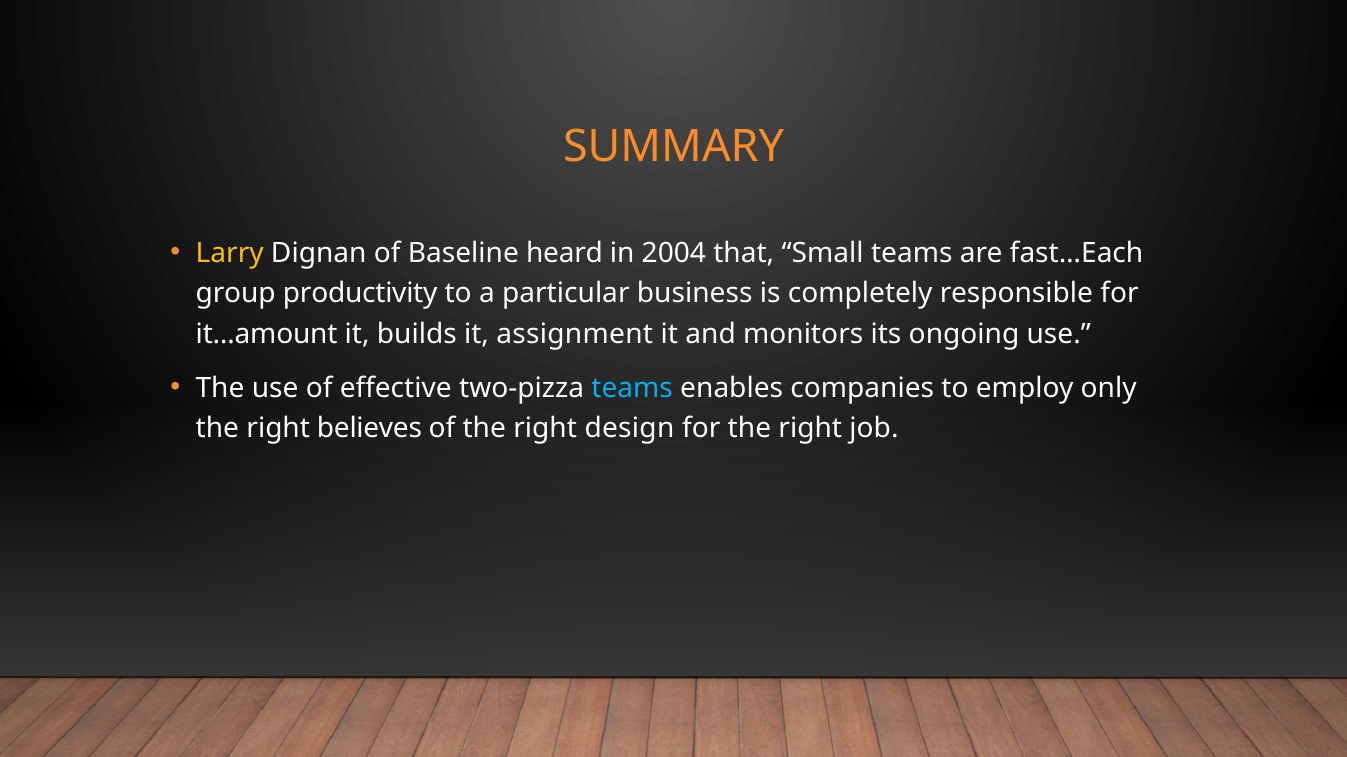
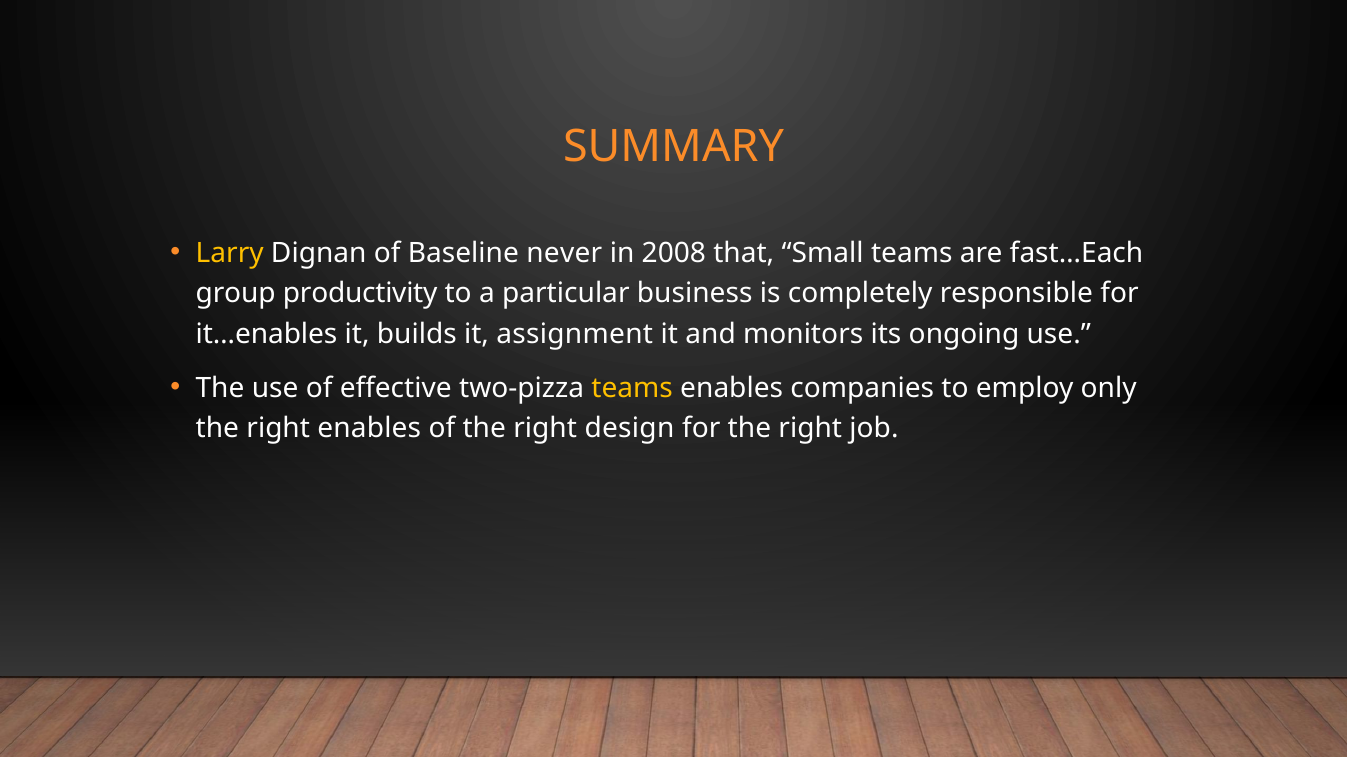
heard: heard -> never
2004: 2004 -> 2008
it…amount: it…amount -> it…enables
teams at (632, 389) colour: light blue -> yellow
right believes: believes -> enables
